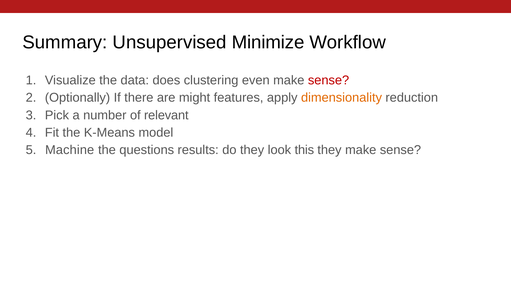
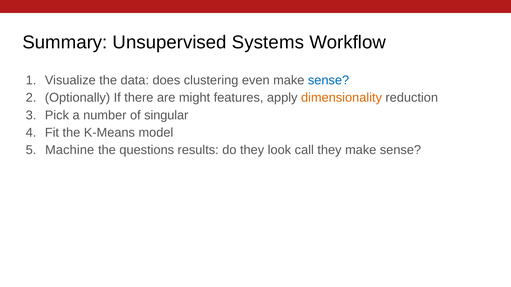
Minimize: Minimize -> Systems
sense at (329, 80) colour: red -> blue
relevant: relevant -> singular
this: this -> call
